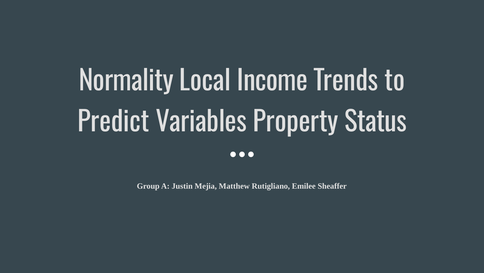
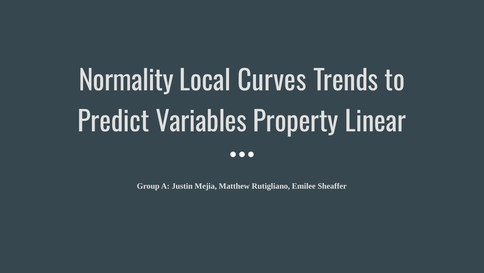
Income: Income -> Curves
Status: Status -> Linear
